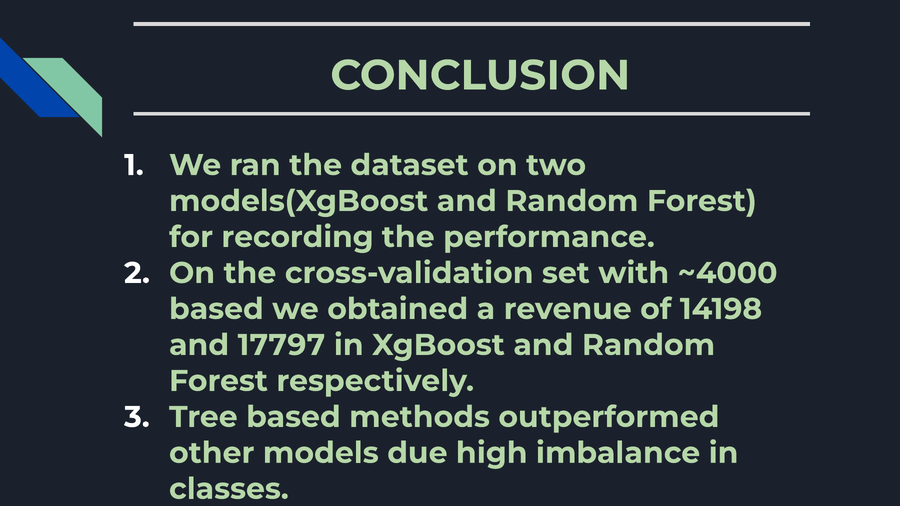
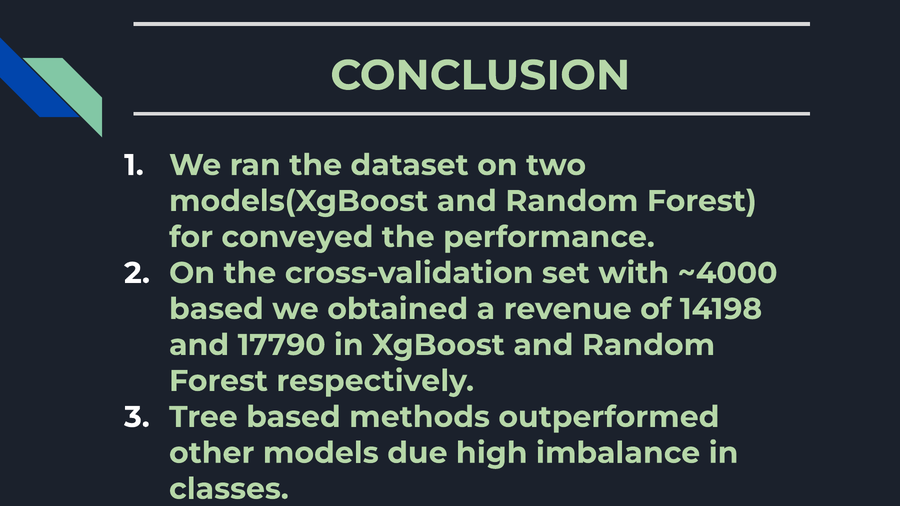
recording: recording -> conveyed
17797: 17797 -> 17790
